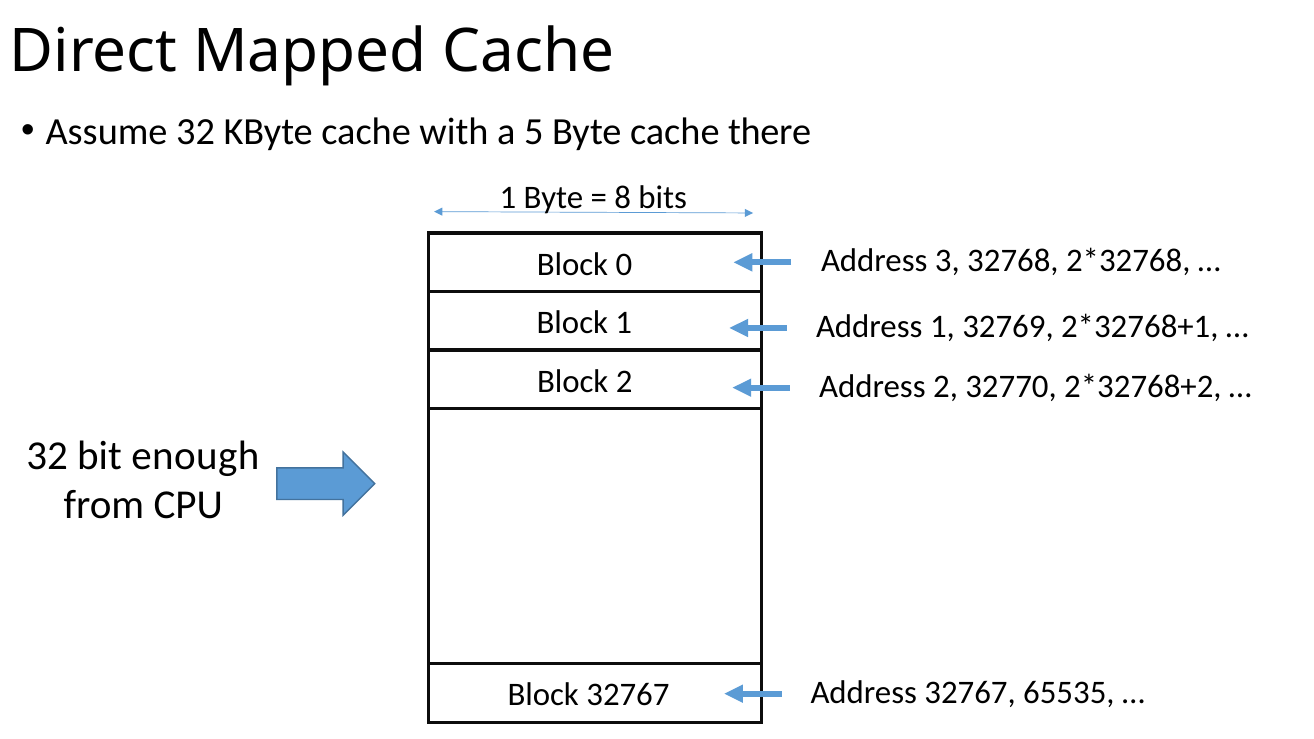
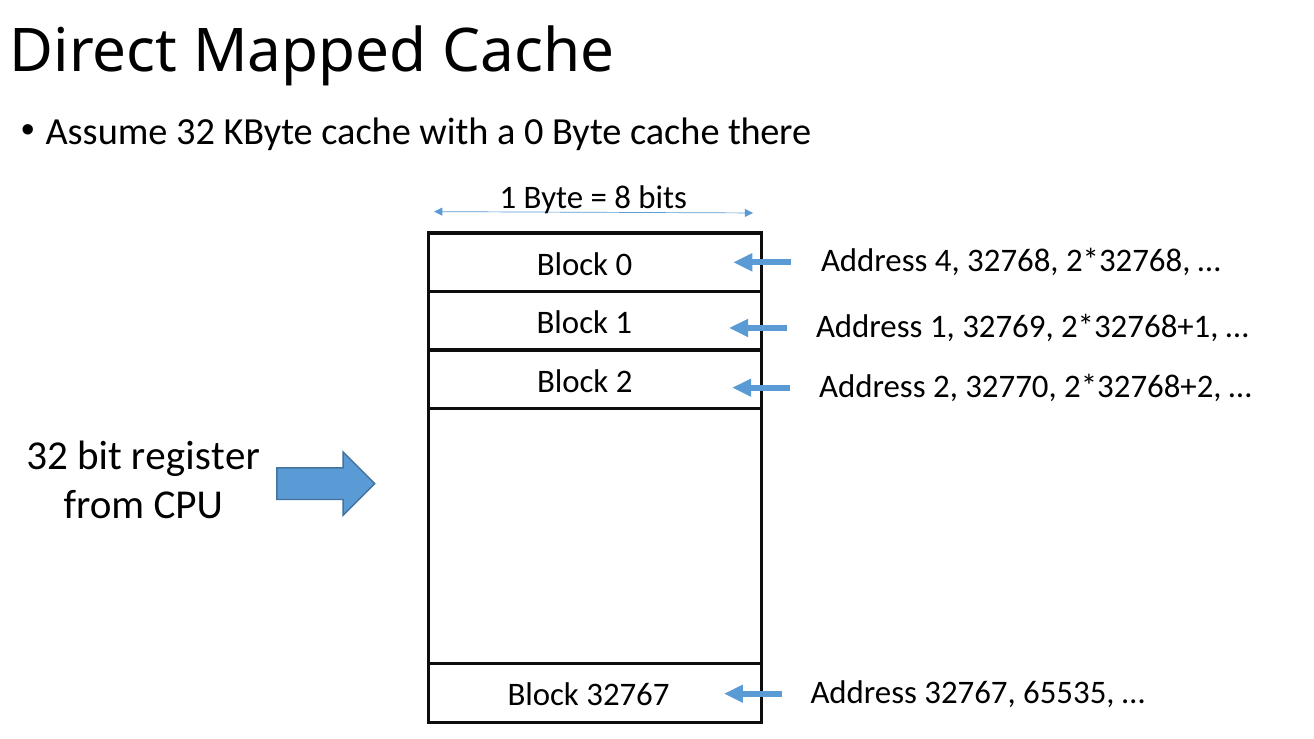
a 5: 5 -> 0
3: 3 -> 4
enough: enough -> register
